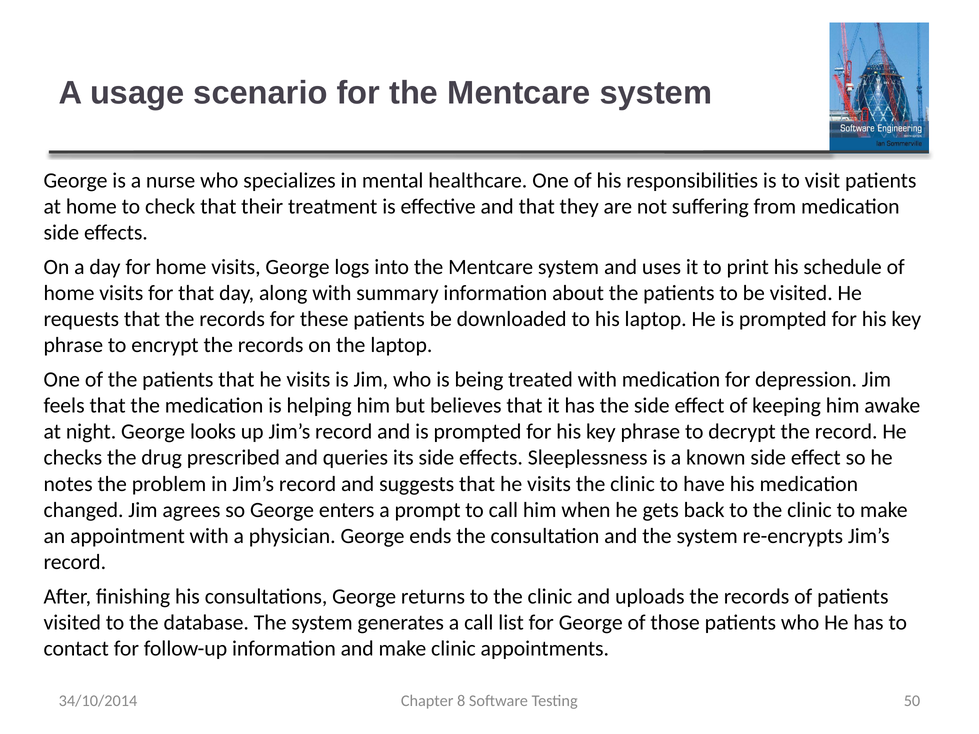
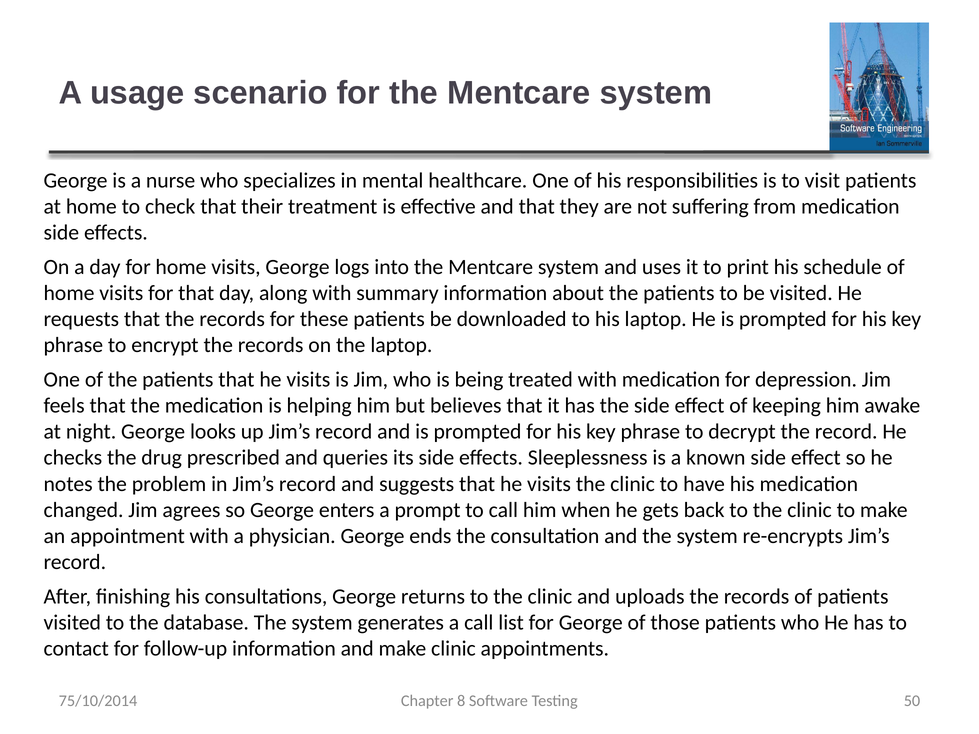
34/10/2014: 34/10/2014 -> 75/10/2014
